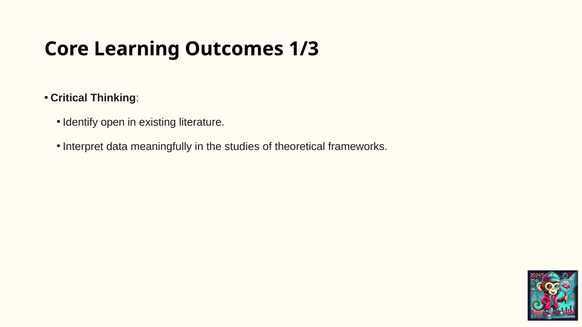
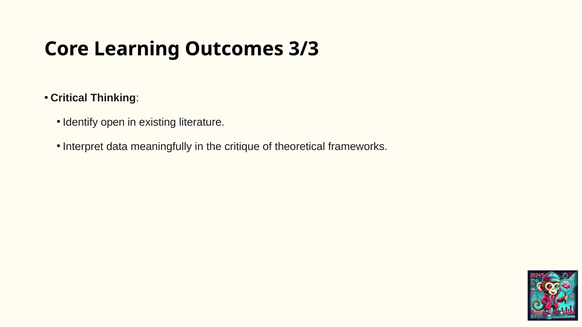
1/3: 1/3 -> 3/3
studies: studies -> critique
